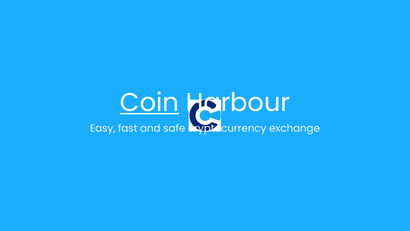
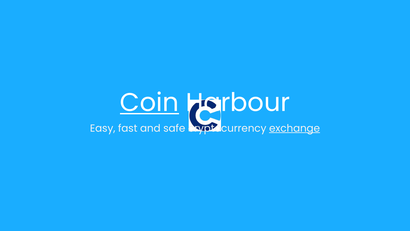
exchange underline: none -> present
